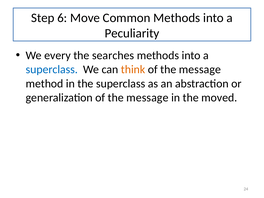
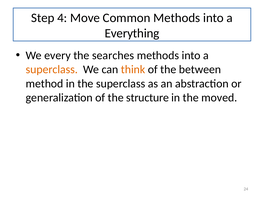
6: 6 -> 4
Peculiarity: Peculiarity -> Everything
superclass at (52, 69) colour: blue -> orange
message at (200, 69): message -> between
generalization of the message: message -> structure
